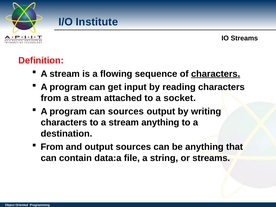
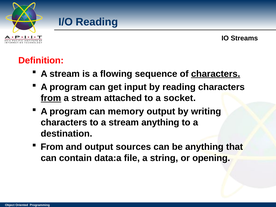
I/O Institute: Institute -> Reading
from at (51, 98) underline: none -> present
can sources: sources -> memory
or streams: streams -> opening
